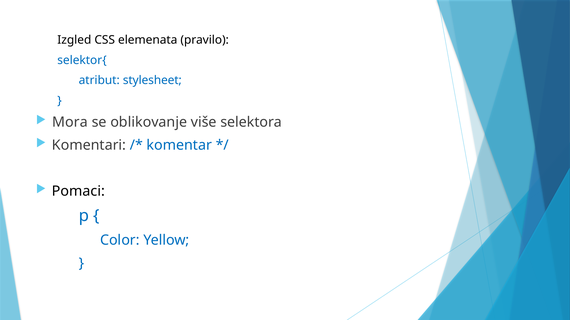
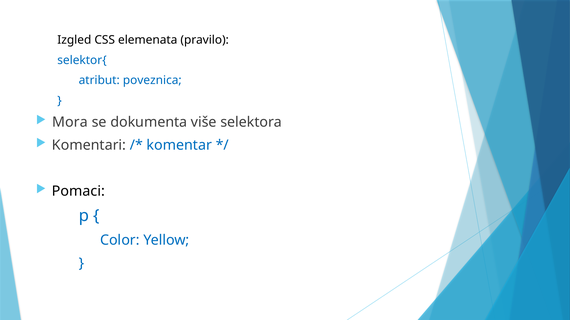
stylesheet: stylesheet -> poveznica
oblikovanje: oblikovanje -> dokumenta
